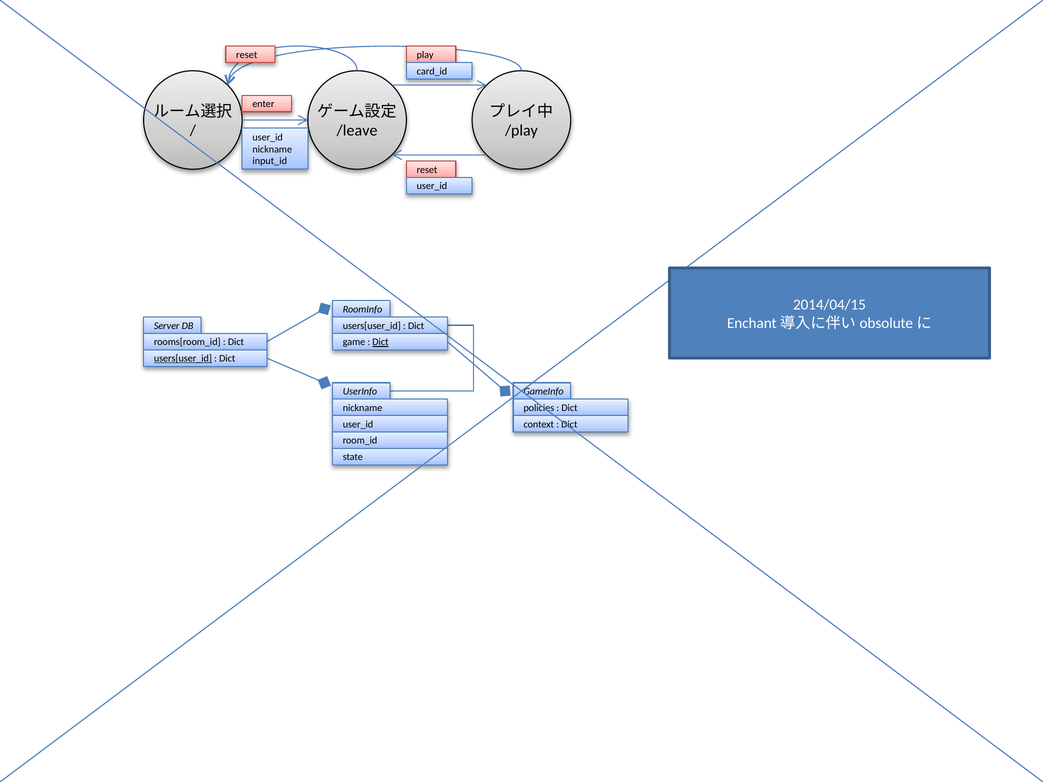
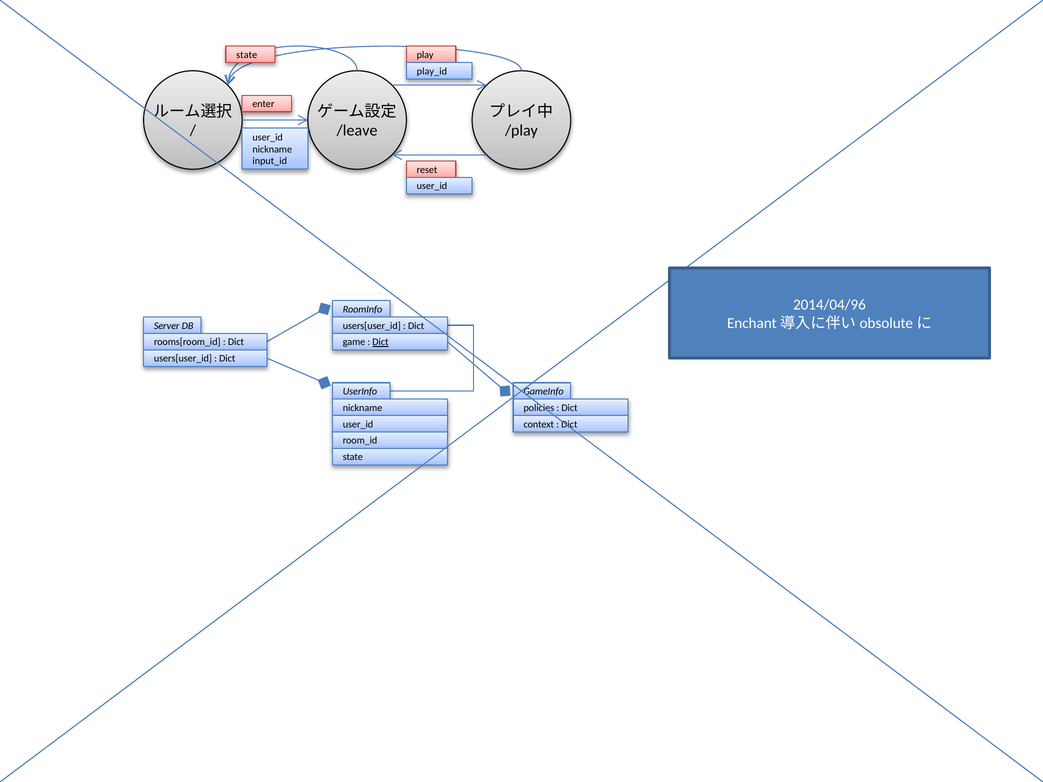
reset at (247, 55): reset -> state
card_id: card_id -> play_id
2014/04/15: 2014/04/15 -> 2014/04/96
users[user_id at (183, 359) underline: present -> none
